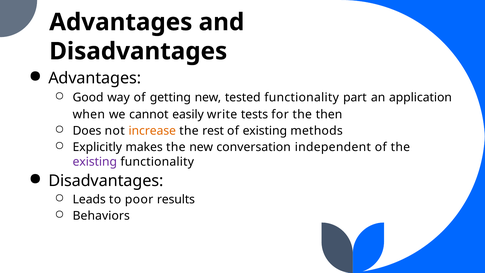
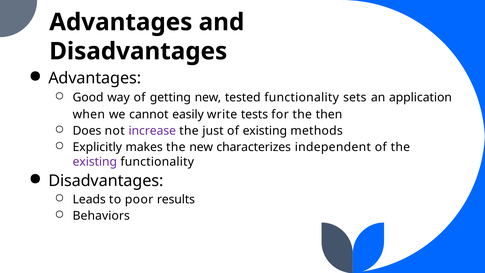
part: part -> sets
increase colour: orange -> purple
rest: rest -> just
conversation: conversation -> characterizes
